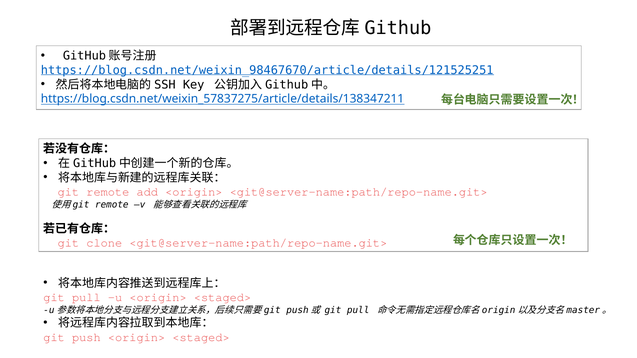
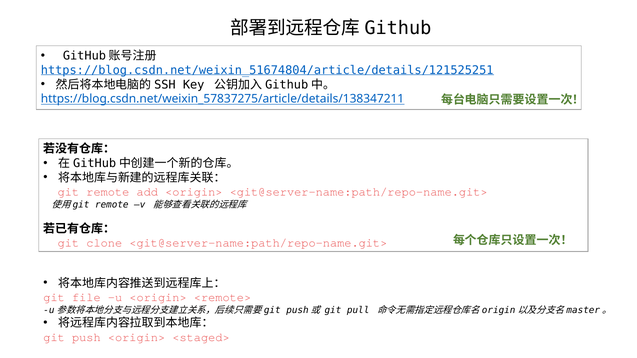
https://blog.csdn.net/weixin_98467670/article/details/121525251: https://blog.csdn.net/weixin_98467670/article/details/121525251 -> https://blog.csdn.net/weixin_51674804/article/details/121525251
pull at (86, 298): pull -> file
u <origin> <staged>: <staged> -> <remote>
